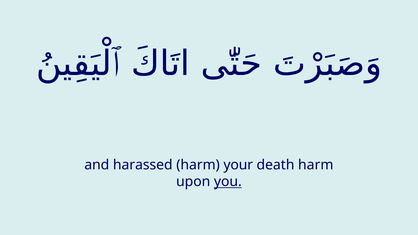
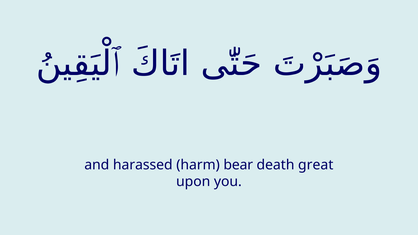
your: your -> bear
death harm: harm -> great
you underline: present -> none
